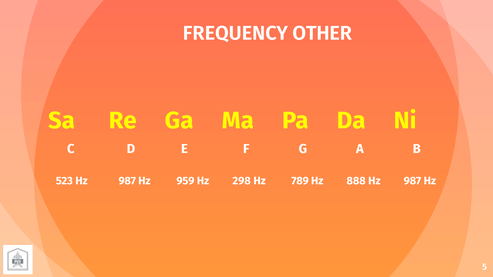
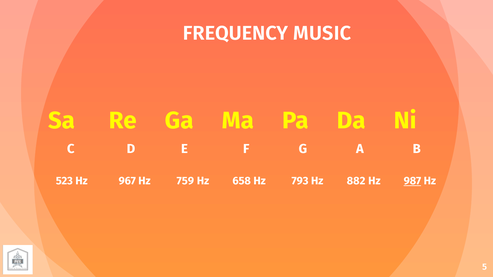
OTHER: OTHER -> MUSIC
523 Hz 987: 987 -> 967
959: 959 -> 759
298: 298 -> 658
789: 789 -> 793
888: 888 -> 882
987 at (412, 181) underline: none -> present
